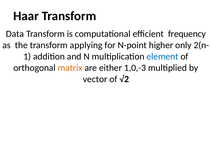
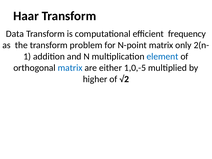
applying: applying -> problem
N-point higher: higher -> matrix
matrix at (70, 68) colour: orange -> blue
1,0,-3: 1,0,-3 -> 1,0,-5
vector: vector -> higher
